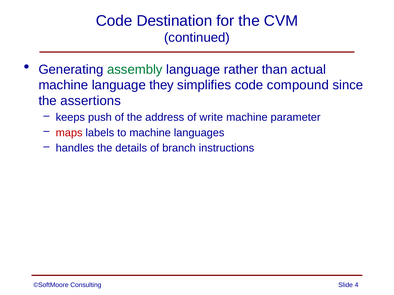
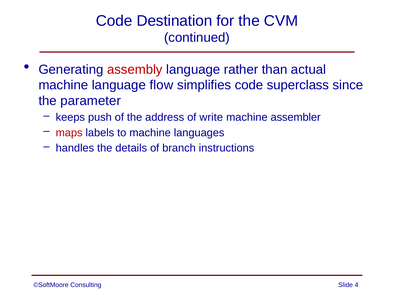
assembly colour: green -> red
they: they -> flow
compound: compound -> superclass
assertions: assertions -> parameter
parameter: parameter -> assembler
